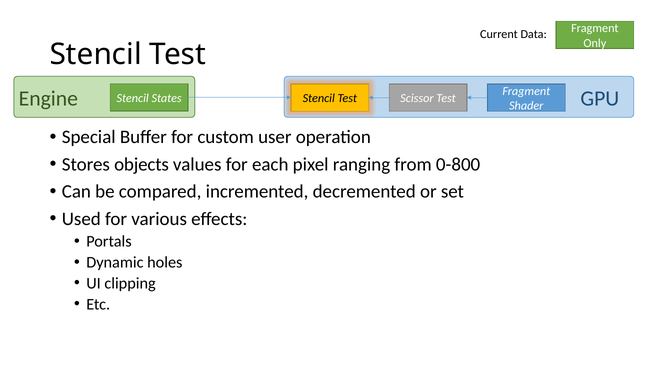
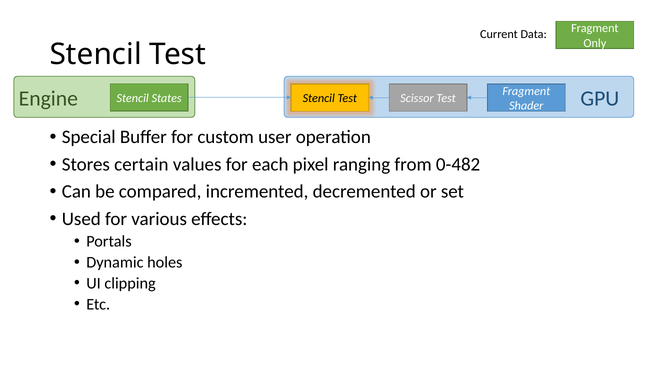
objects: objects -> certain
0-800: 0-800 -> 0-482
